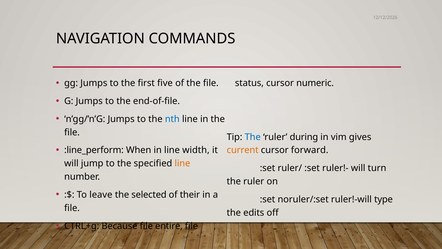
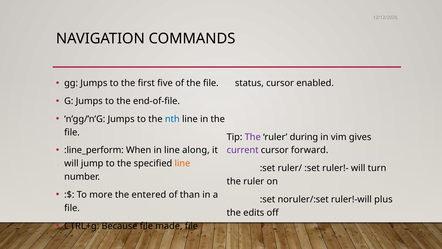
numeric: numeric -> enabled
The at (253, 137) colour: blue -> purple
width: width -> along
current colour: orange -> purple
leave: leave -> more
selected: selected -> entered
their: their -> than
type: type -> plus
entire: entire -> made
